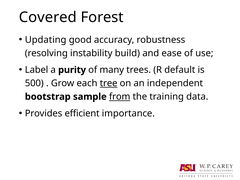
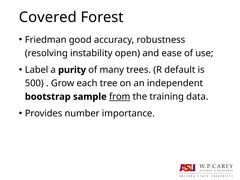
Updating: Updating -> Friedman
build: build -> open
tree underline: present -> none
efficient: efficient -> number
